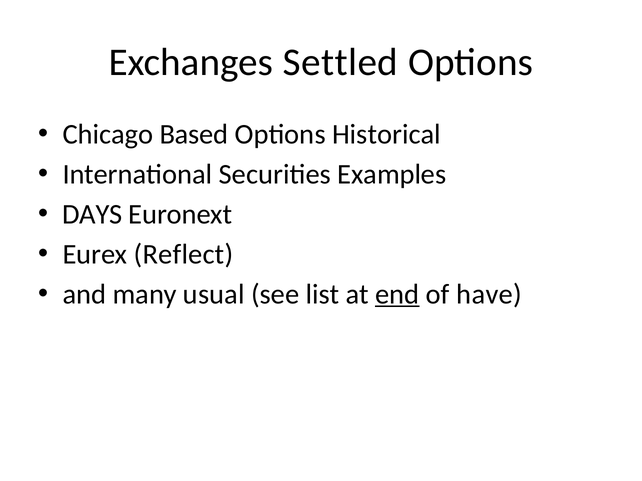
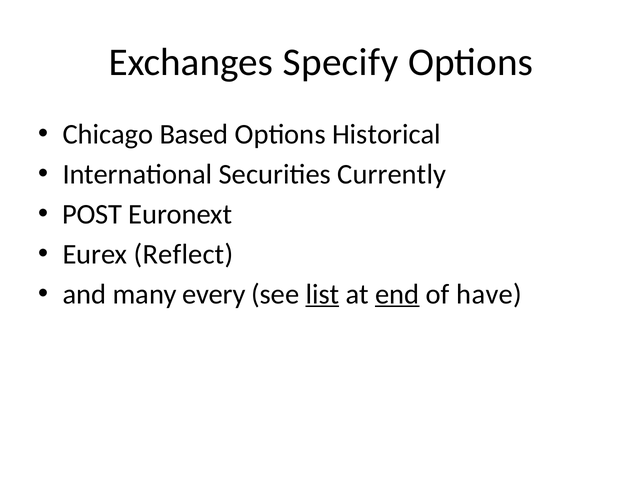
Settled: Settled -> Specify
Examples: Examples -> Currently
DAYS: DAYS -> POST
usual: usual -> every
list underline: none -> present
